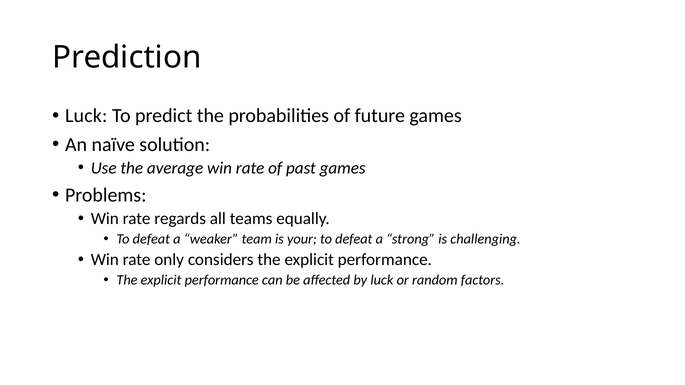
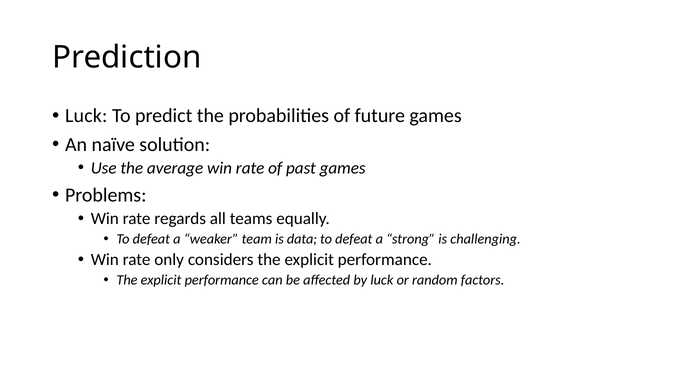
your: your -> data
